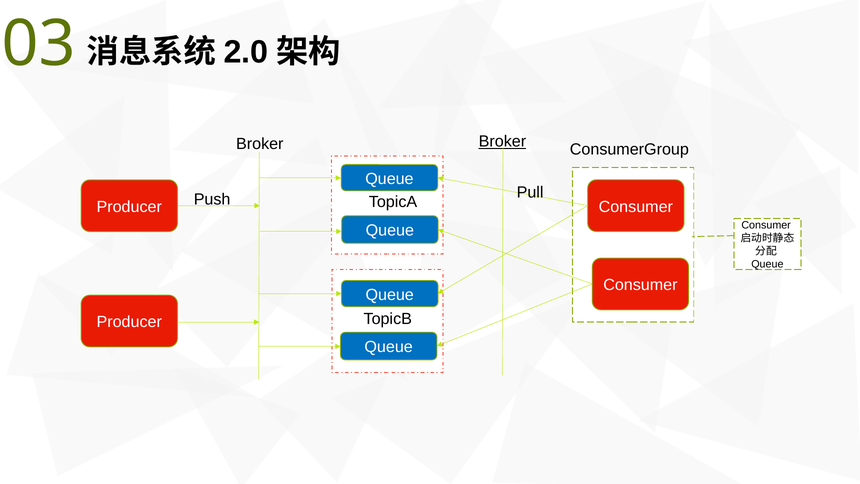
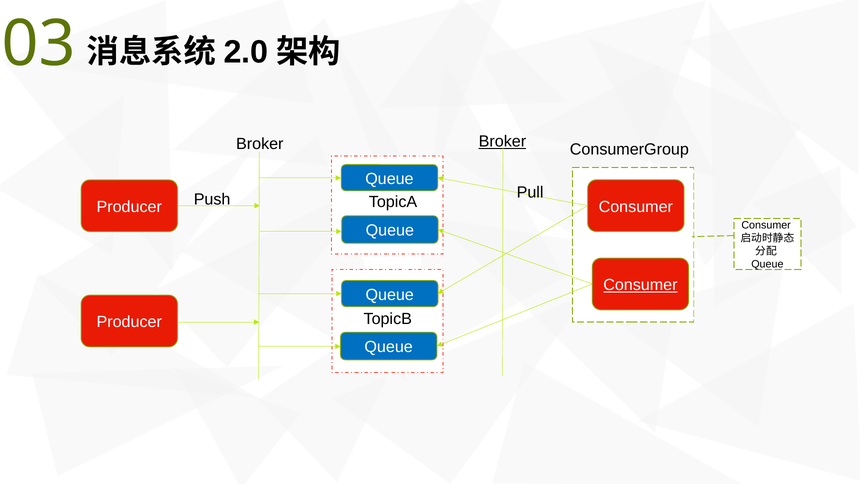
Consumer at (640, 285) underline: none -> present
